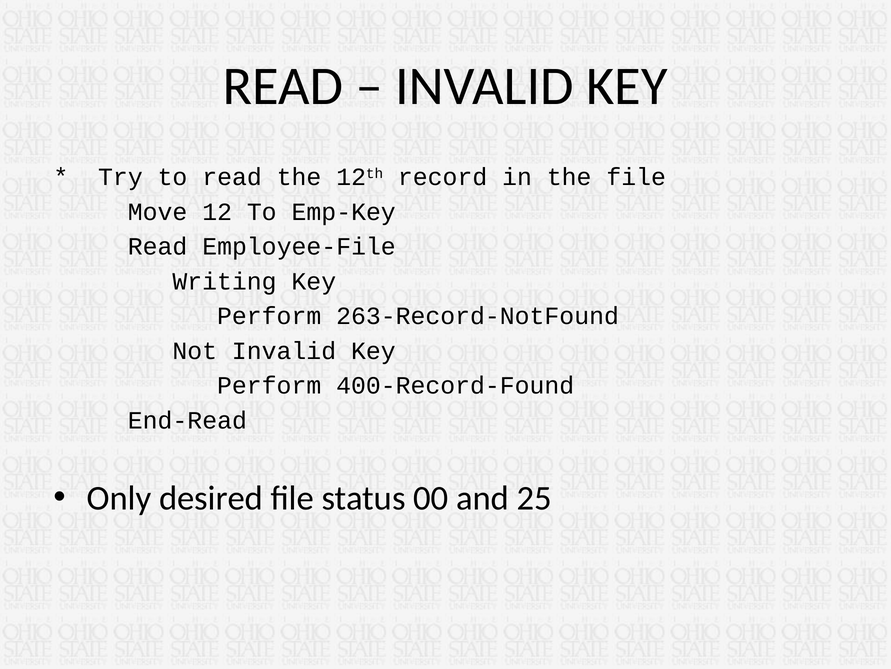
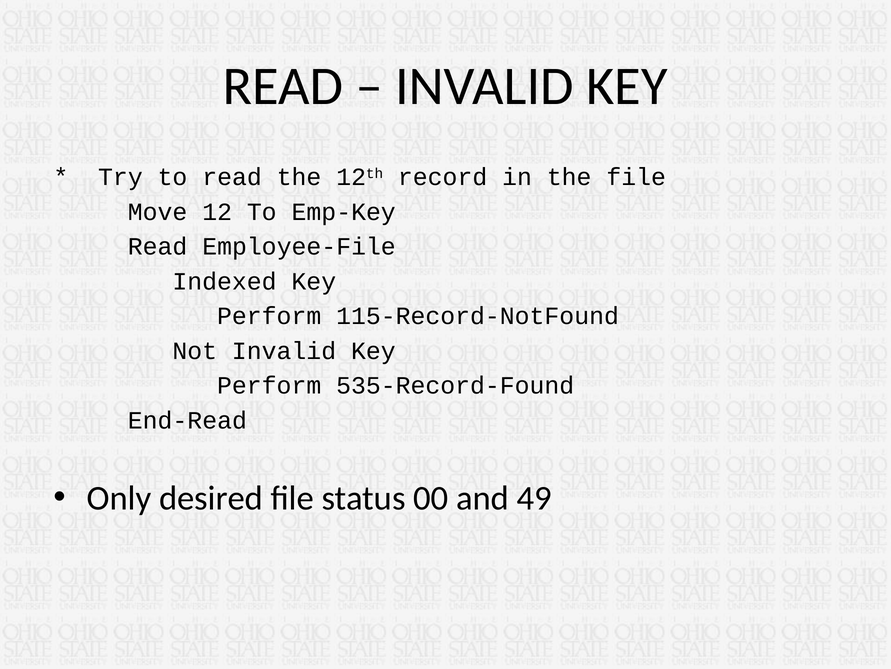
Writing: Writing -> Indexed
263-Record-NotFound: 263-Record-NotFound -> 115-Record-NotFound
400-Record-Found: 400-Record-Found -> 535-Record-Found
25: 25 -> 49
